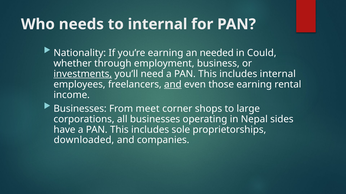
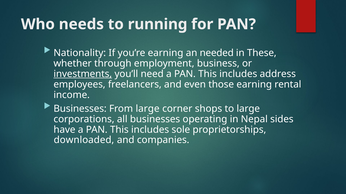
to internal: internal -> running
Could: Could -> These
includes internal: internal -> address
and at (173, 85) underline: present -> none
From meet: meet -> large
